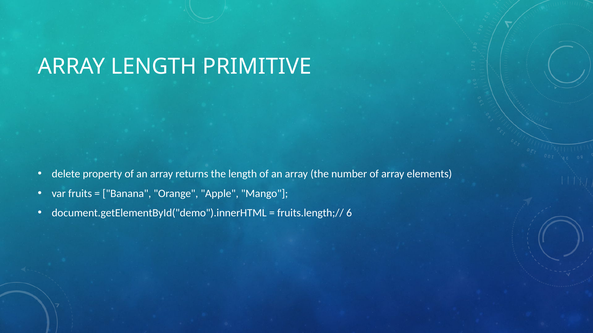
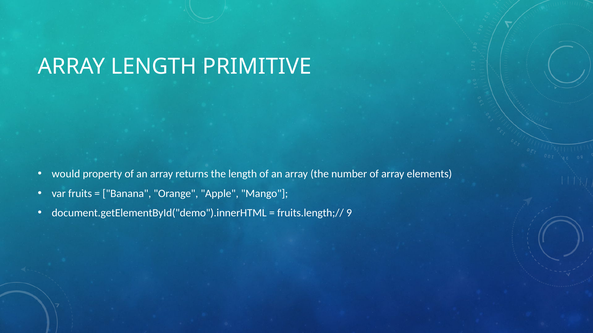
delete: delete -> would
6: 6 -> 9
